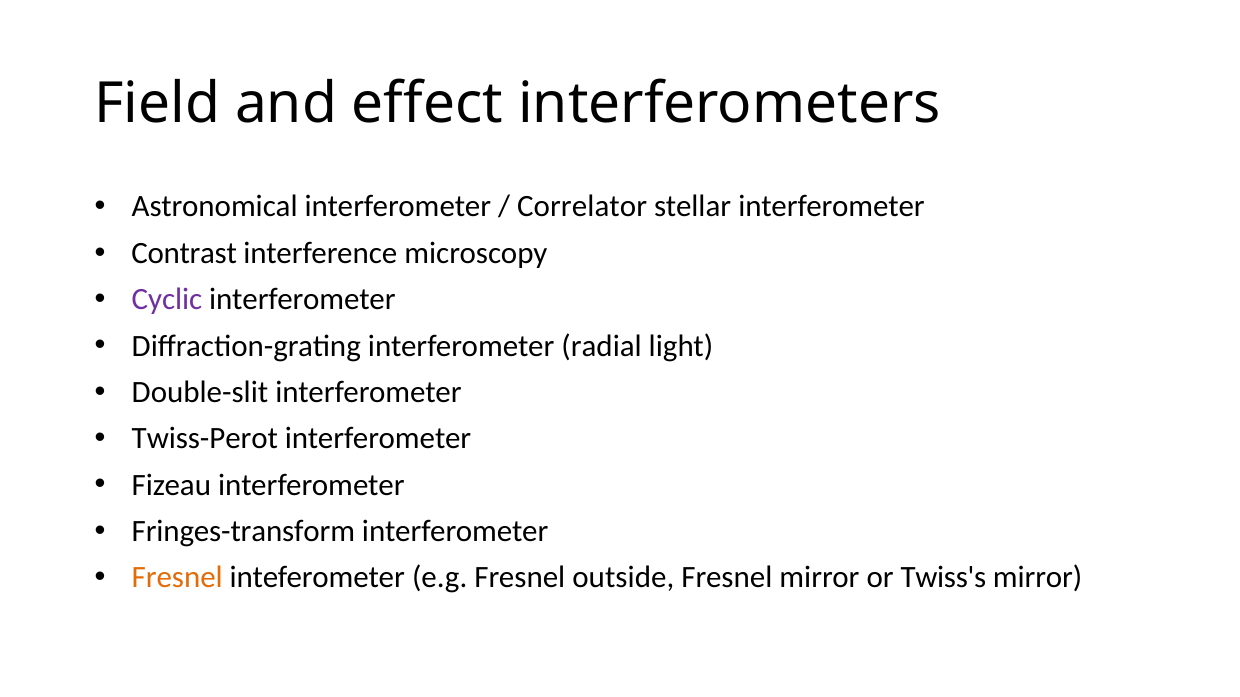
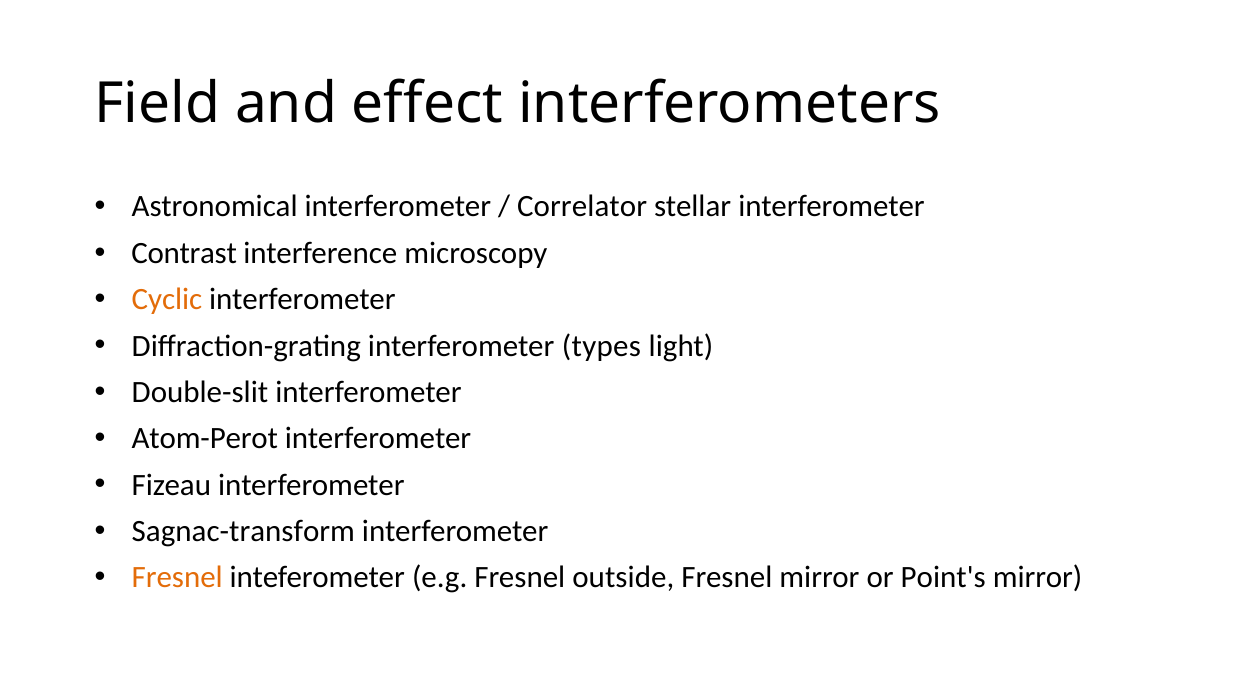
Cyclic colour: purple -> orange
radial: radial -> types
Twiss-Perot: Twiss-Perot -> Atom-Perot
Fringes-transform: Fringes-transform -> Sagnac-transform
Twiss's: Twiss's -> Point's
